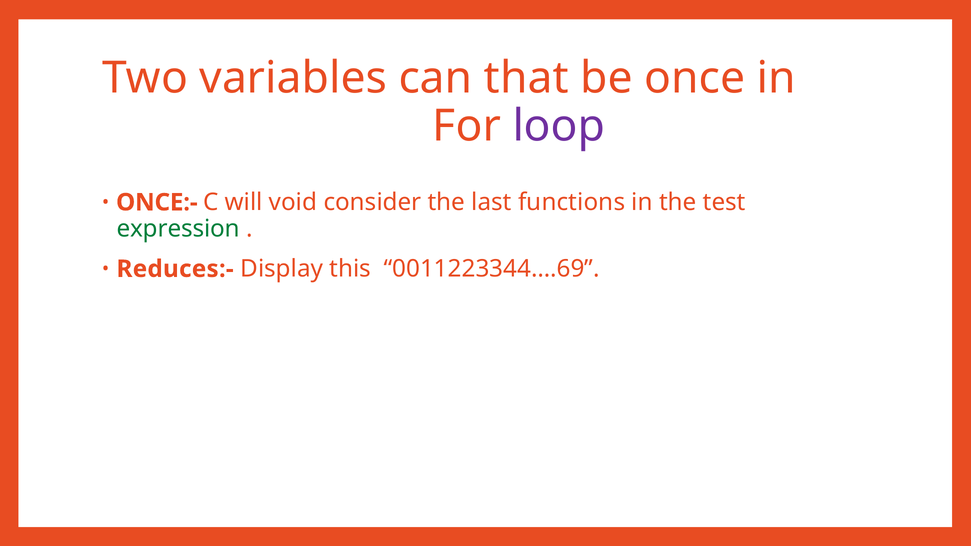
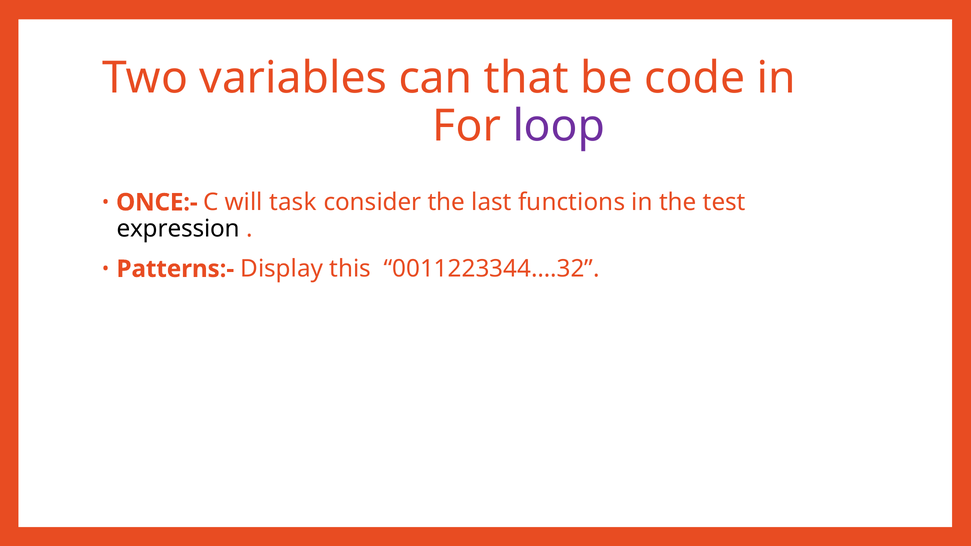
once: once -> code
void: void -> task
expression colour: green -> black
Reduces:-: Reduces:- -> Patterns:-
0011223344….69: 0011223344….69 -> 0011223344….32
